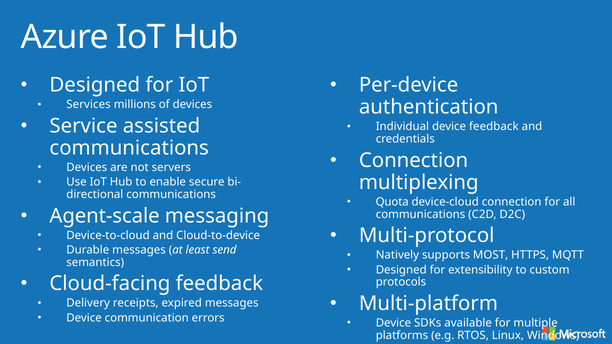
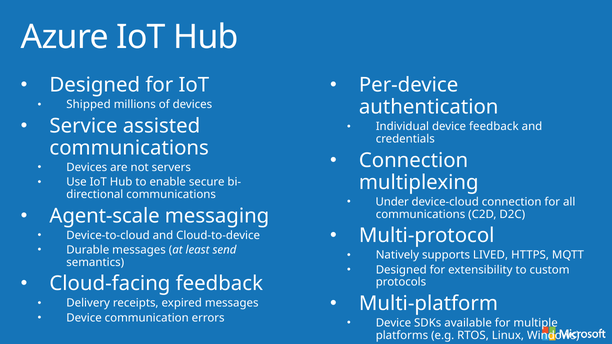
Services: Services -> Shipped
Quota: Quota -> Under
MOST: MOST -> LIVED
